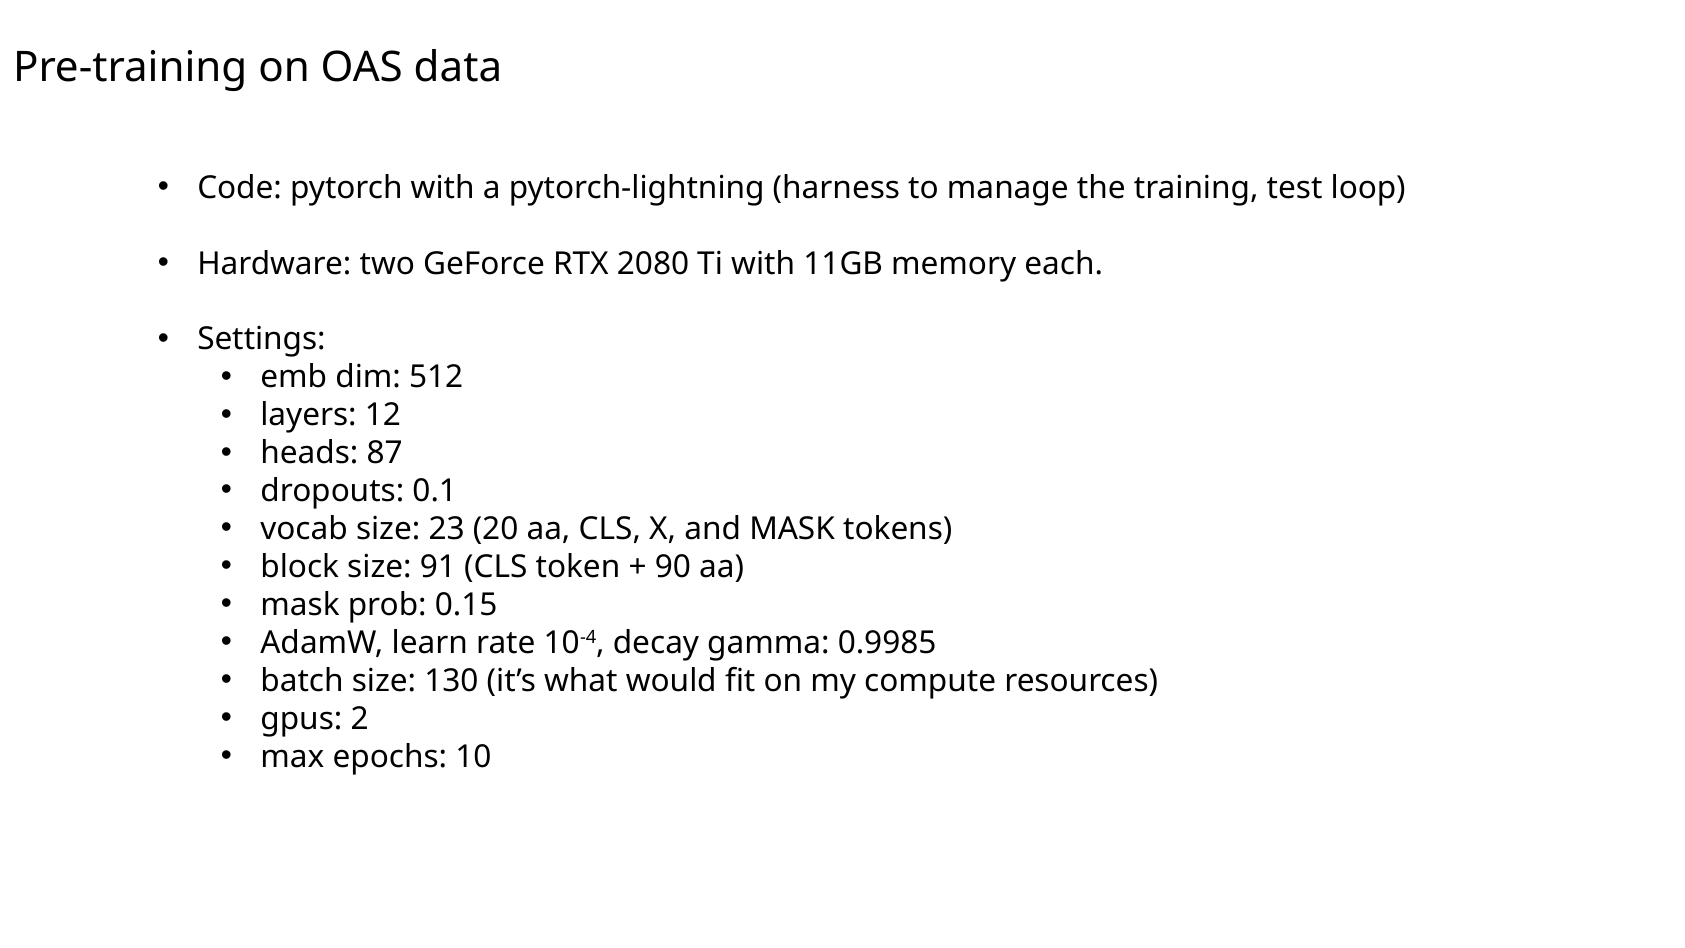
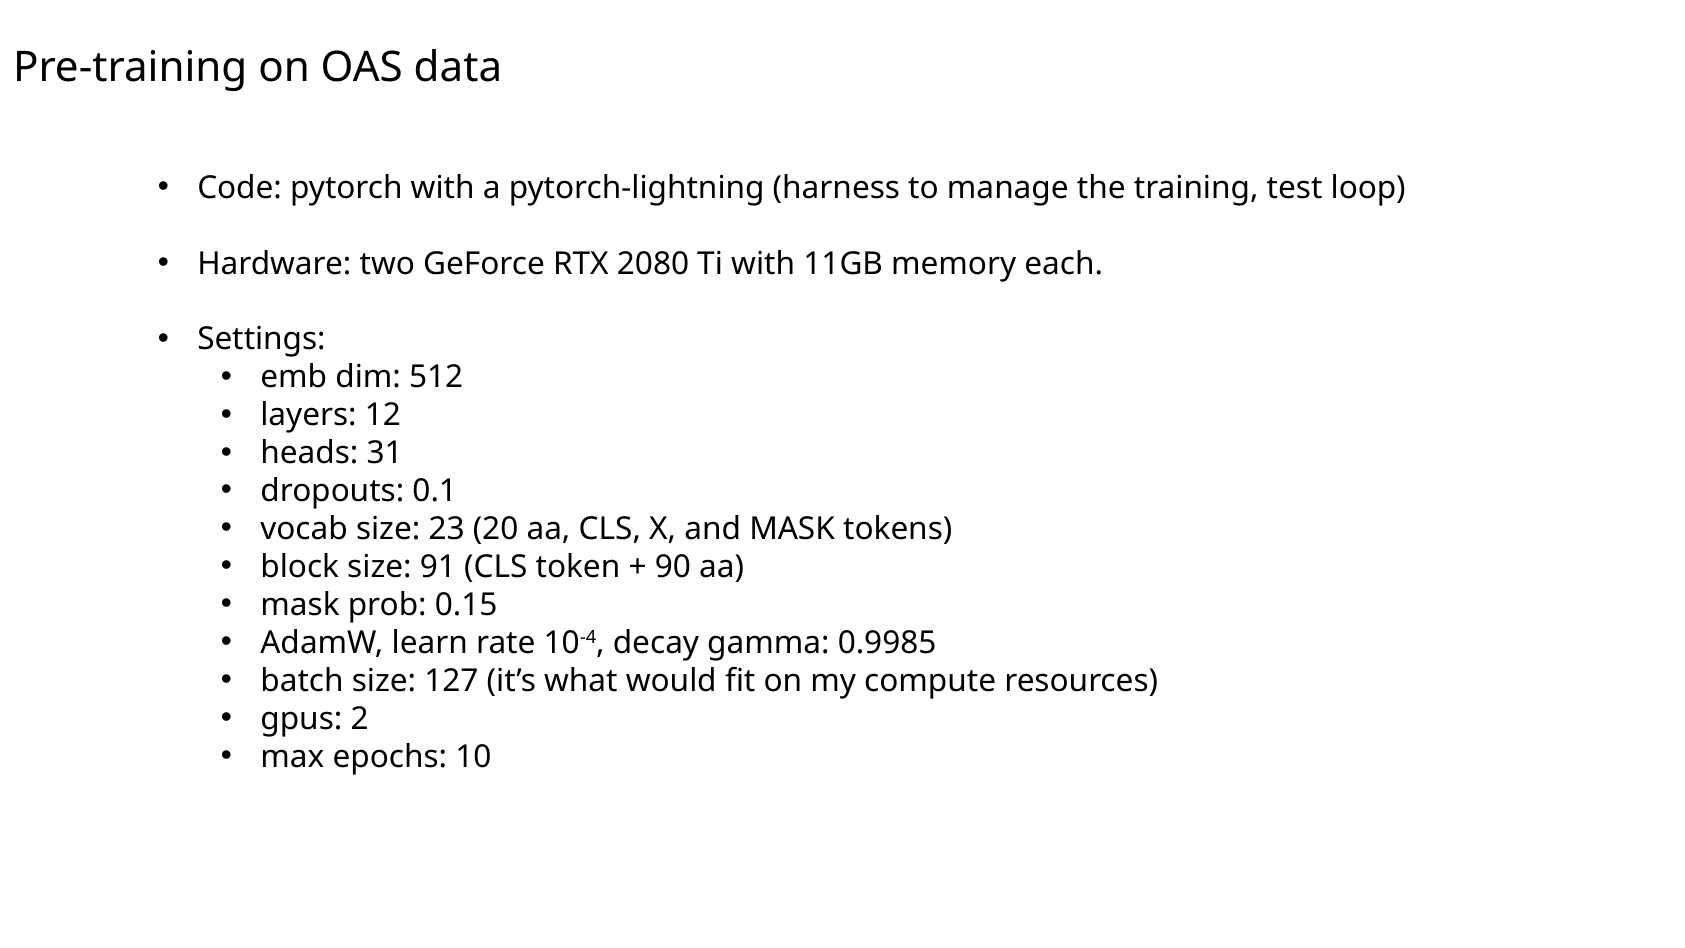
87: 87 -> 31
130: 130 -> 127
